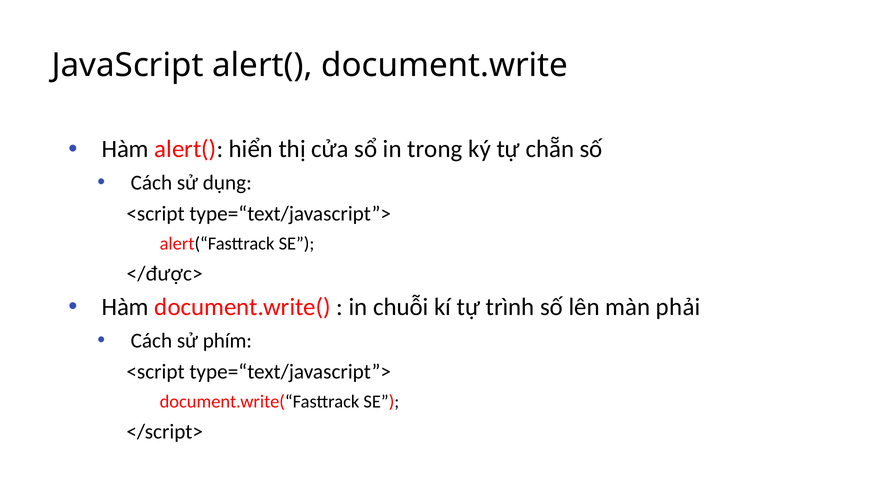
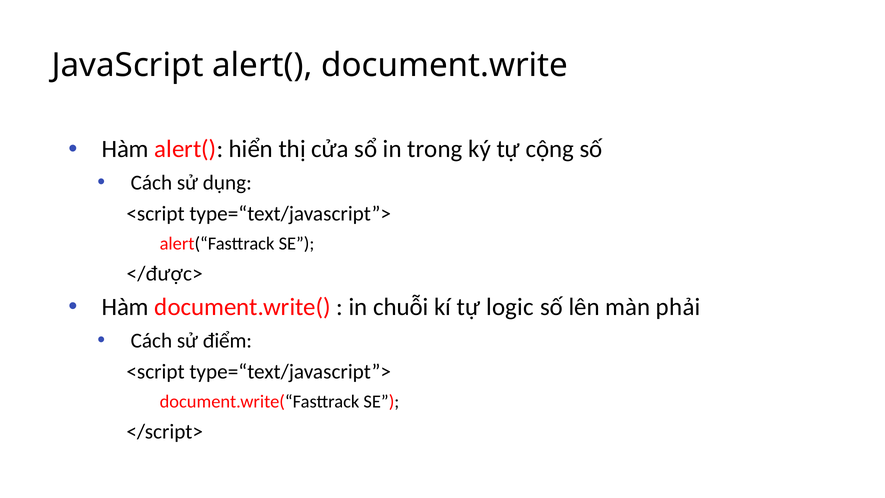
chẵn: chẵn -> cộng
trình: trình -> logic
phím: phím -> điểm
